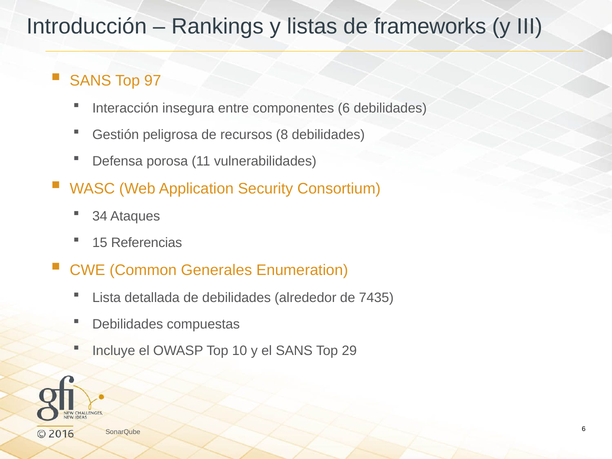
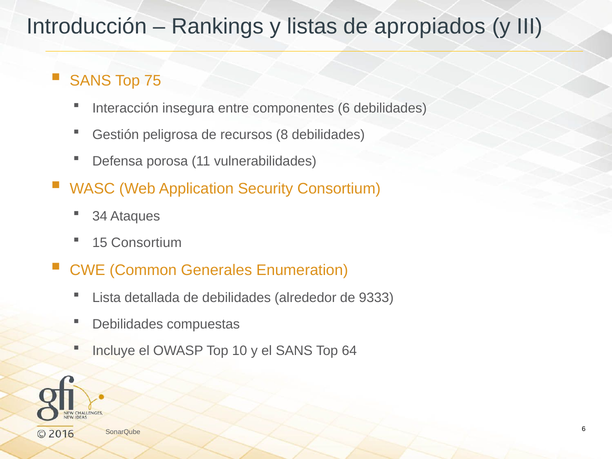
frameworks: frameworks -> apropiados
97: 97 -> 75
15 Referencias: Referencias -> Consortium
7435: 7435 -> 9333
29: 29 -> 64
